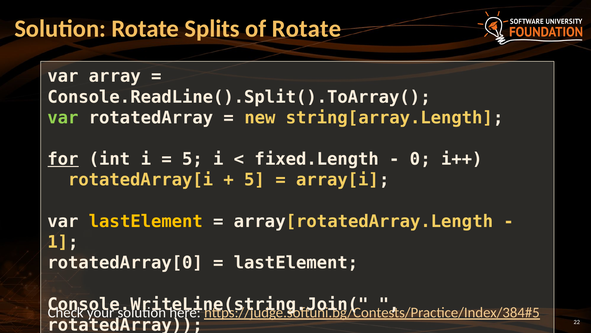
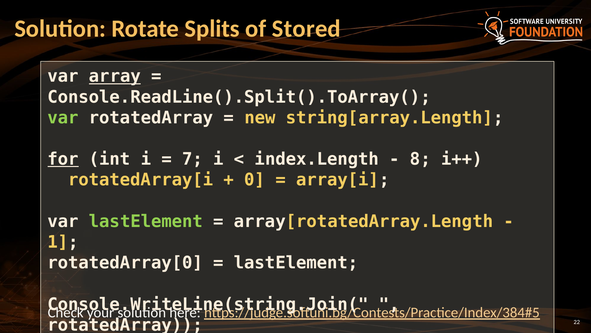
of Rotate: Rotate -> Stored
array underline: none -> present
5 at (193, 159): 5 -> 7
fixed.Length: fixed.Length -> index.Length
0: 0 -> 8
5 at (255, 180): 5 -> 0
lastElement at (146, 221) colour: yellow -> light green
